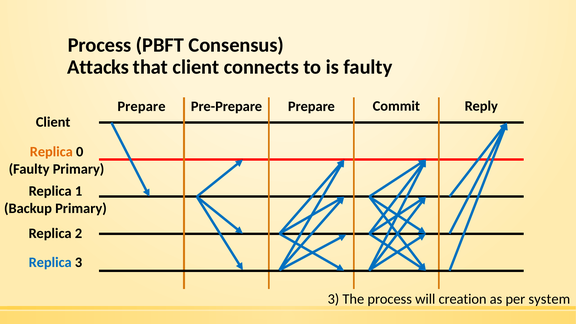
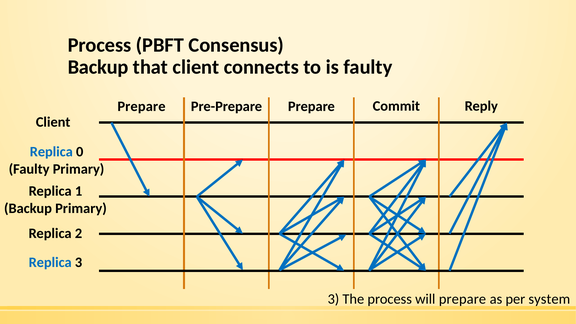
Attacks at (98, 67): Attacks -> Backup
Replica at (51, 152) colour: orange -> blue
will creation: creation -> prepare
